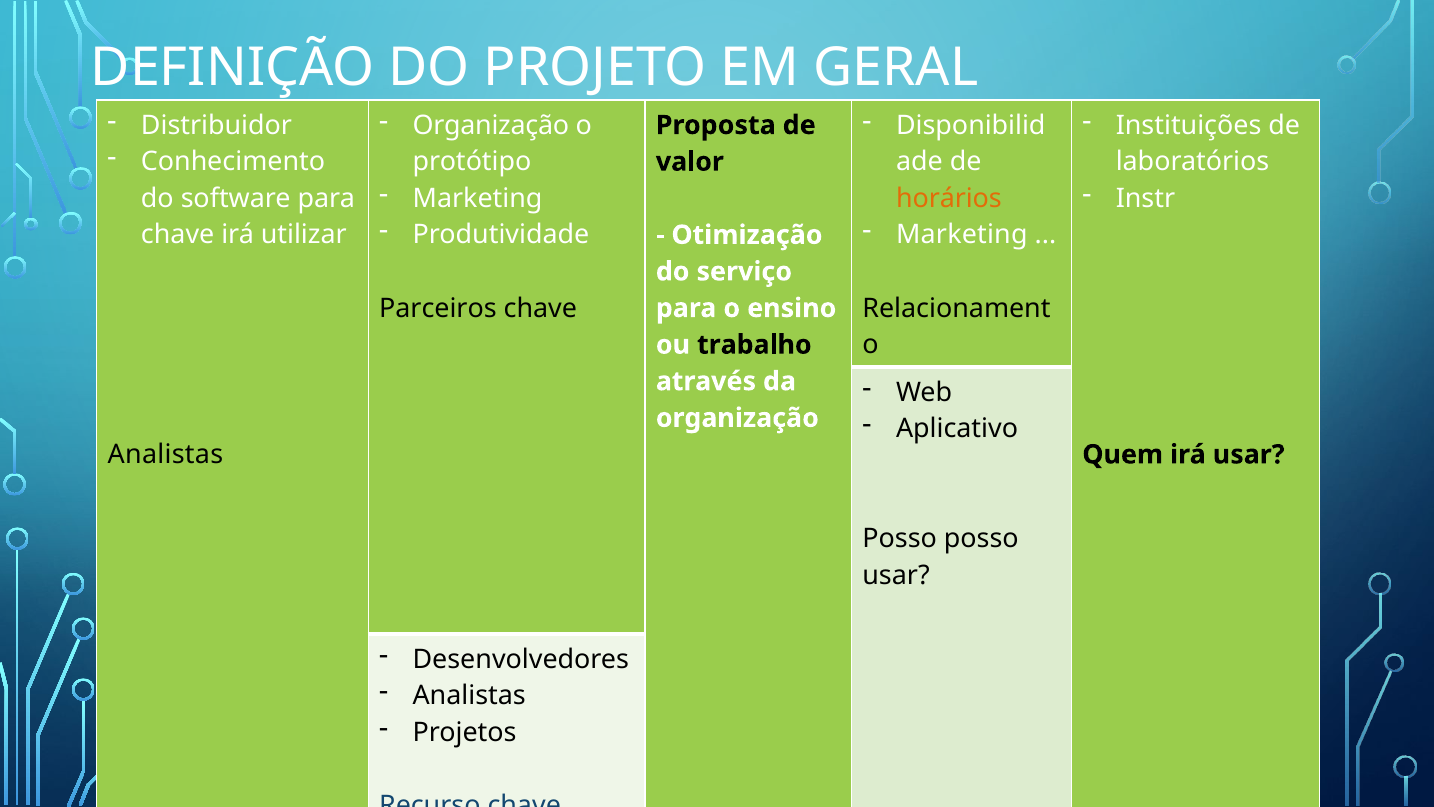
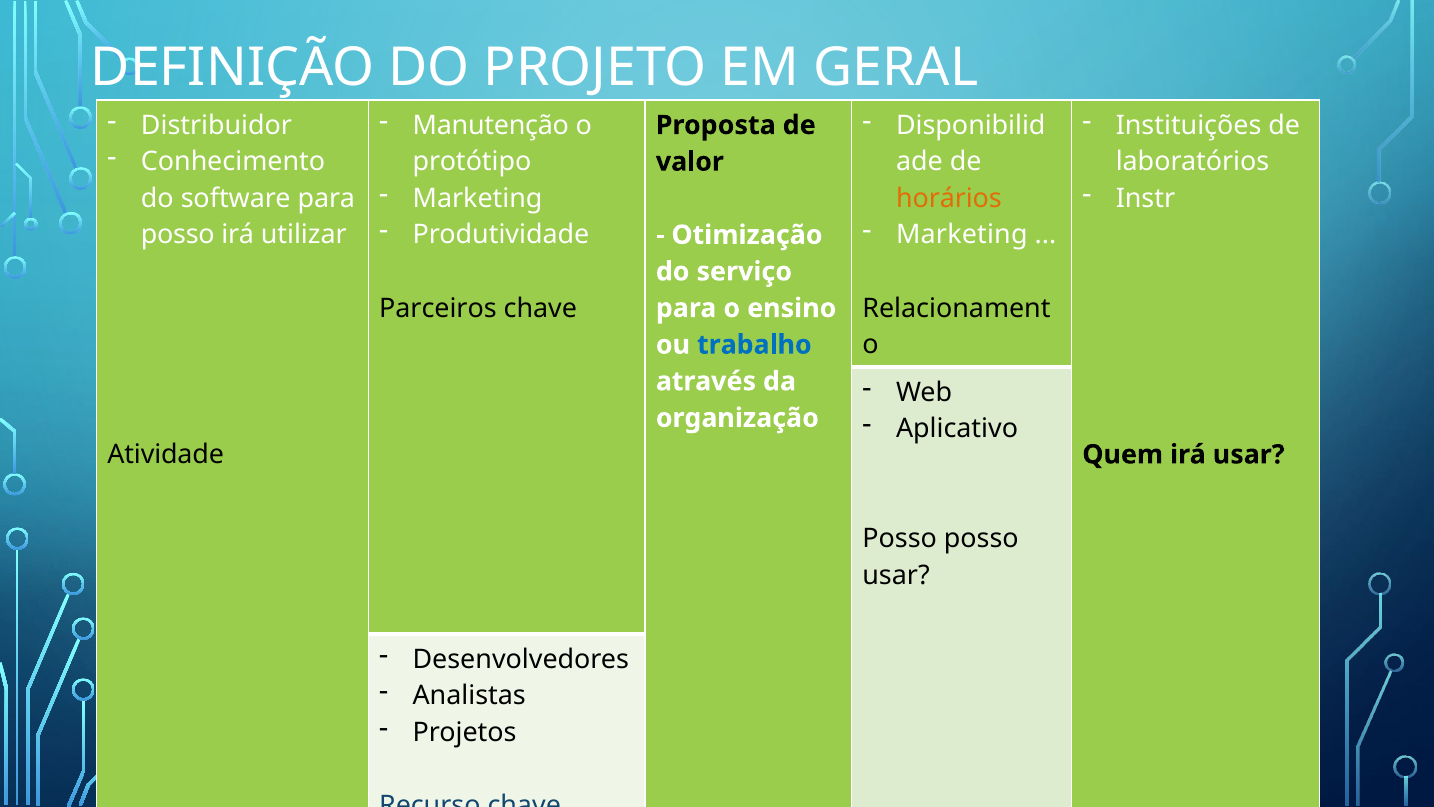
Organização at (491, 125): Organização -> Manutenção
chave at (178, 235): chave -> posso
trabalho colour: black -> blue
Analistas at (165, 454): Analistas -> Atividade
